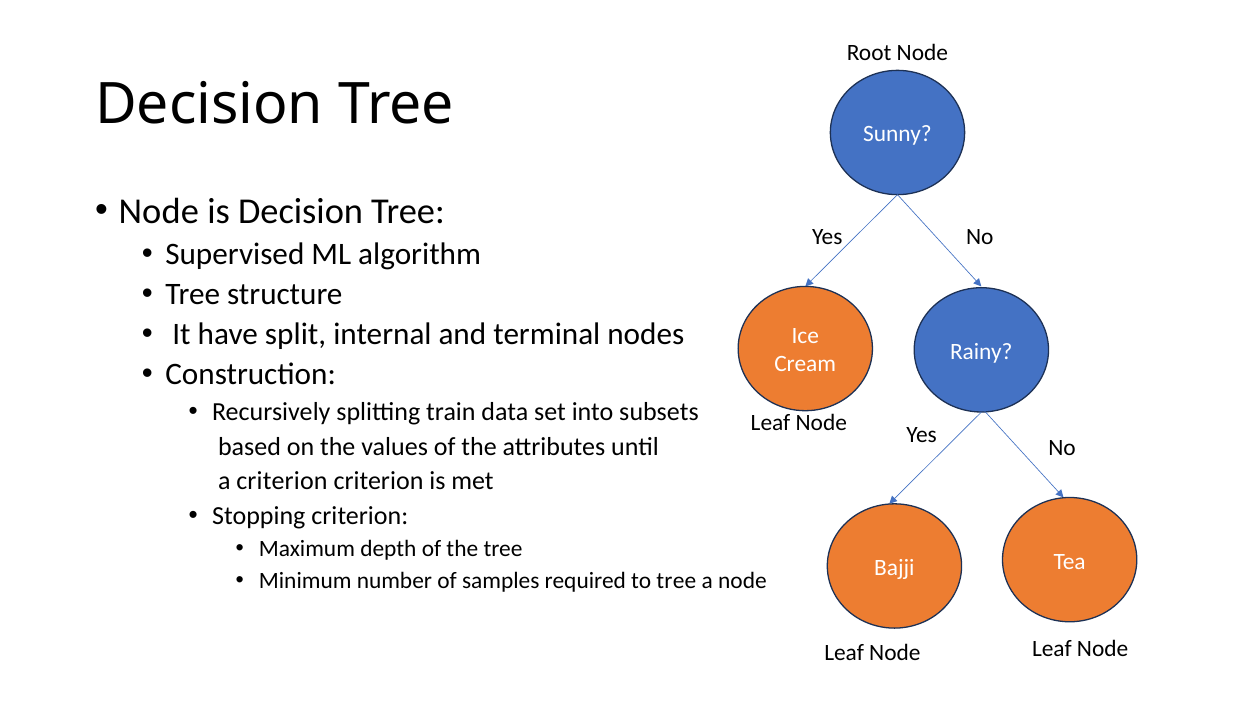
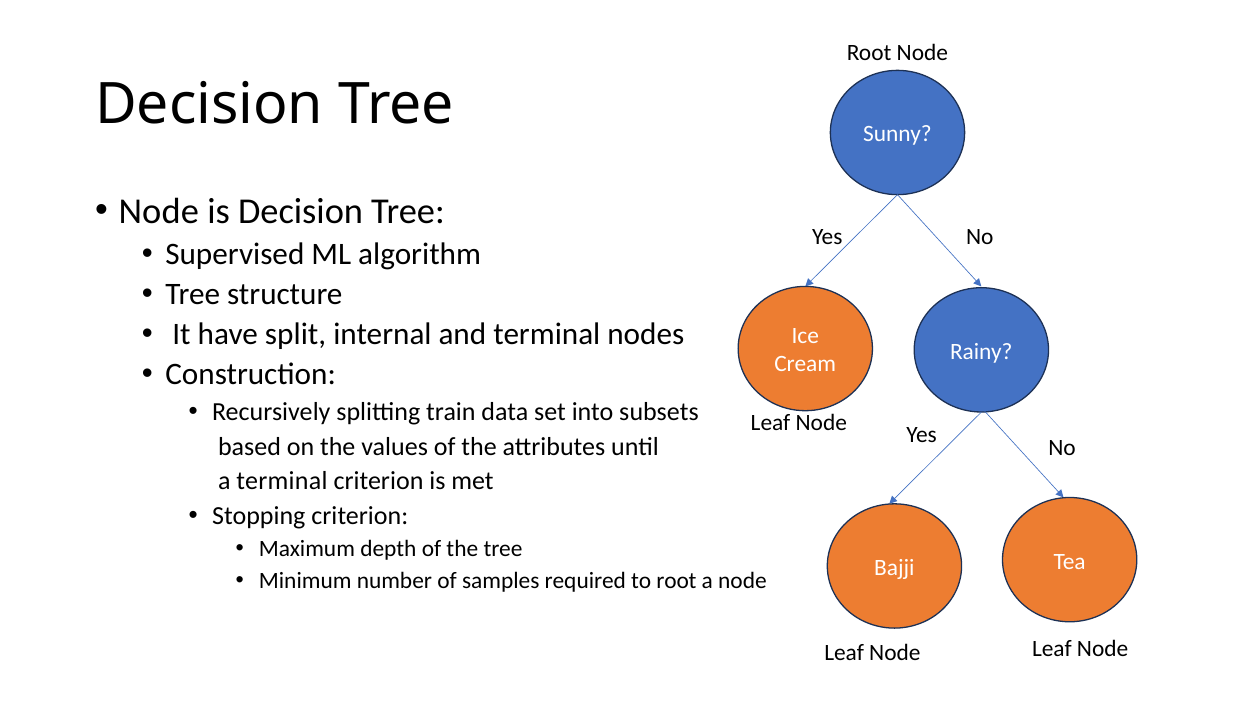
a criterion: criterion -> terminal
to tree: tree -> root
